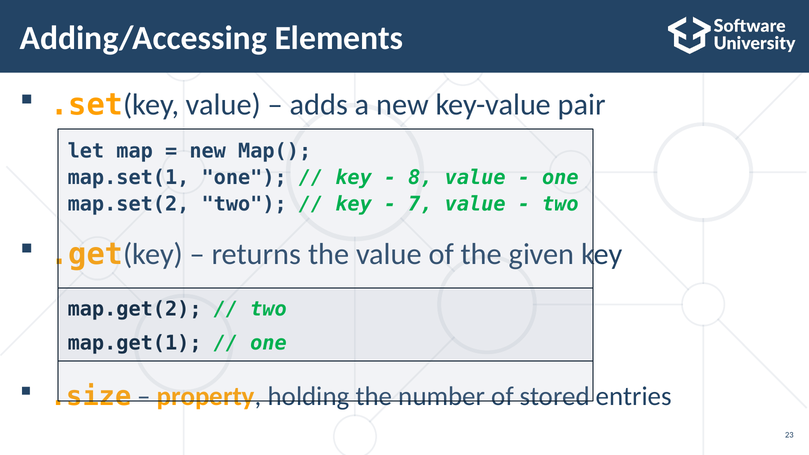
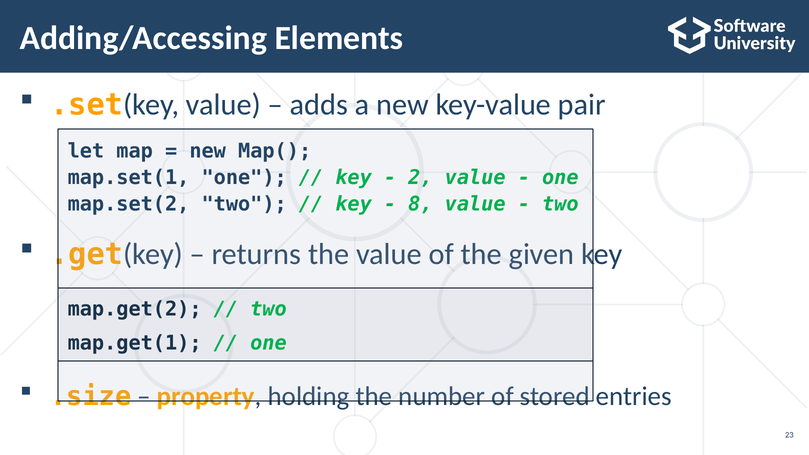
8: 8 -> 2
7: 7 -> 8
